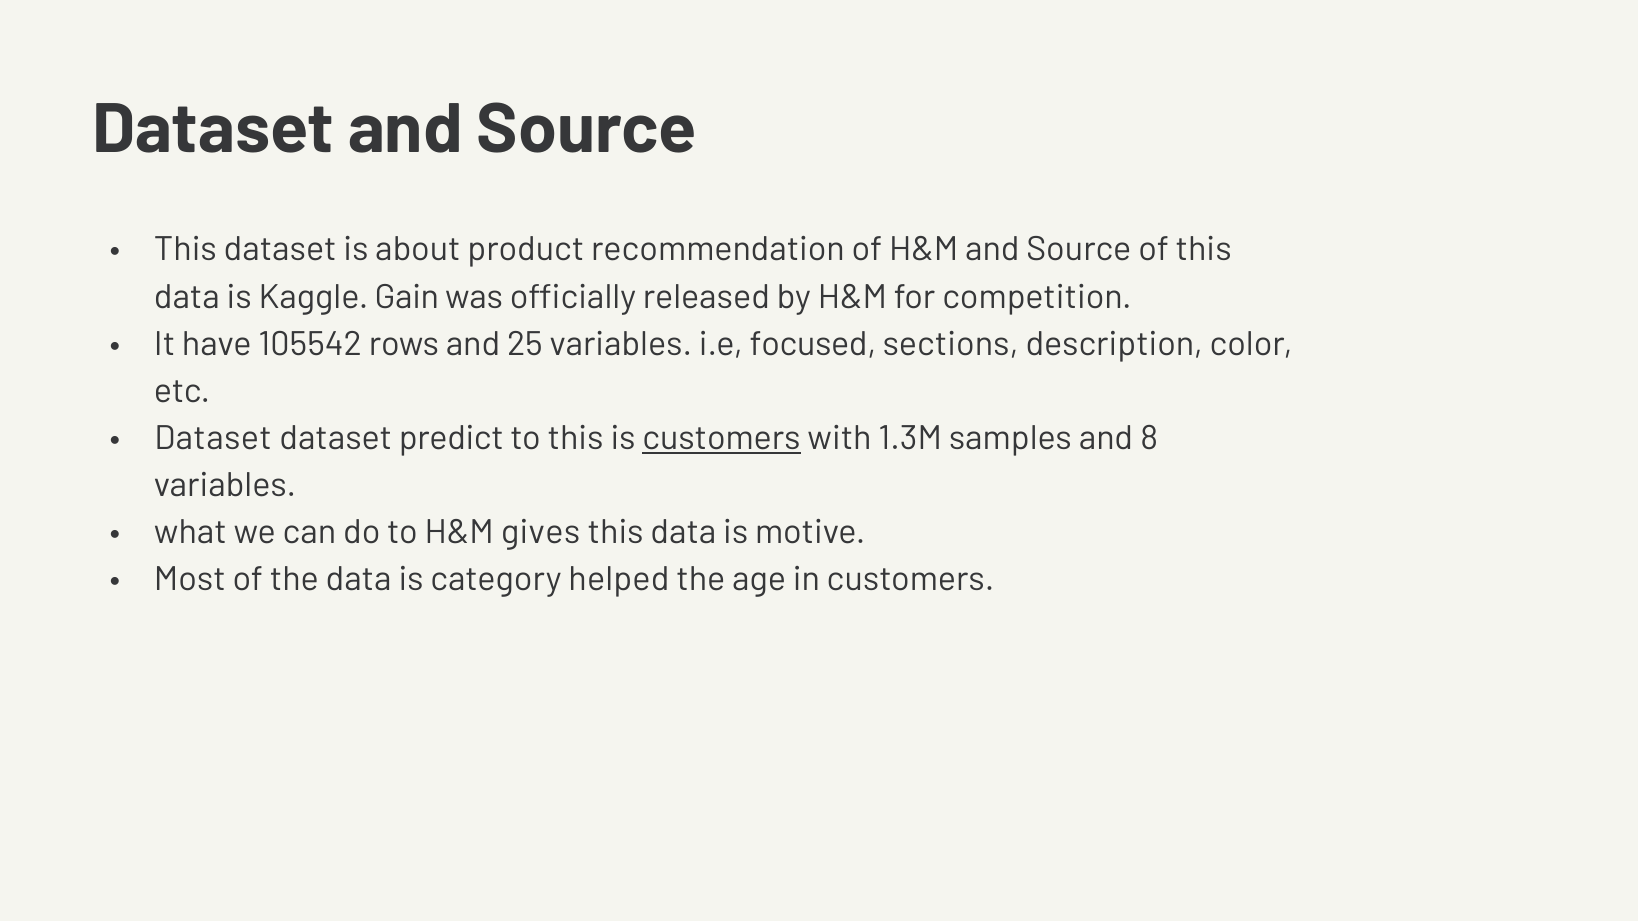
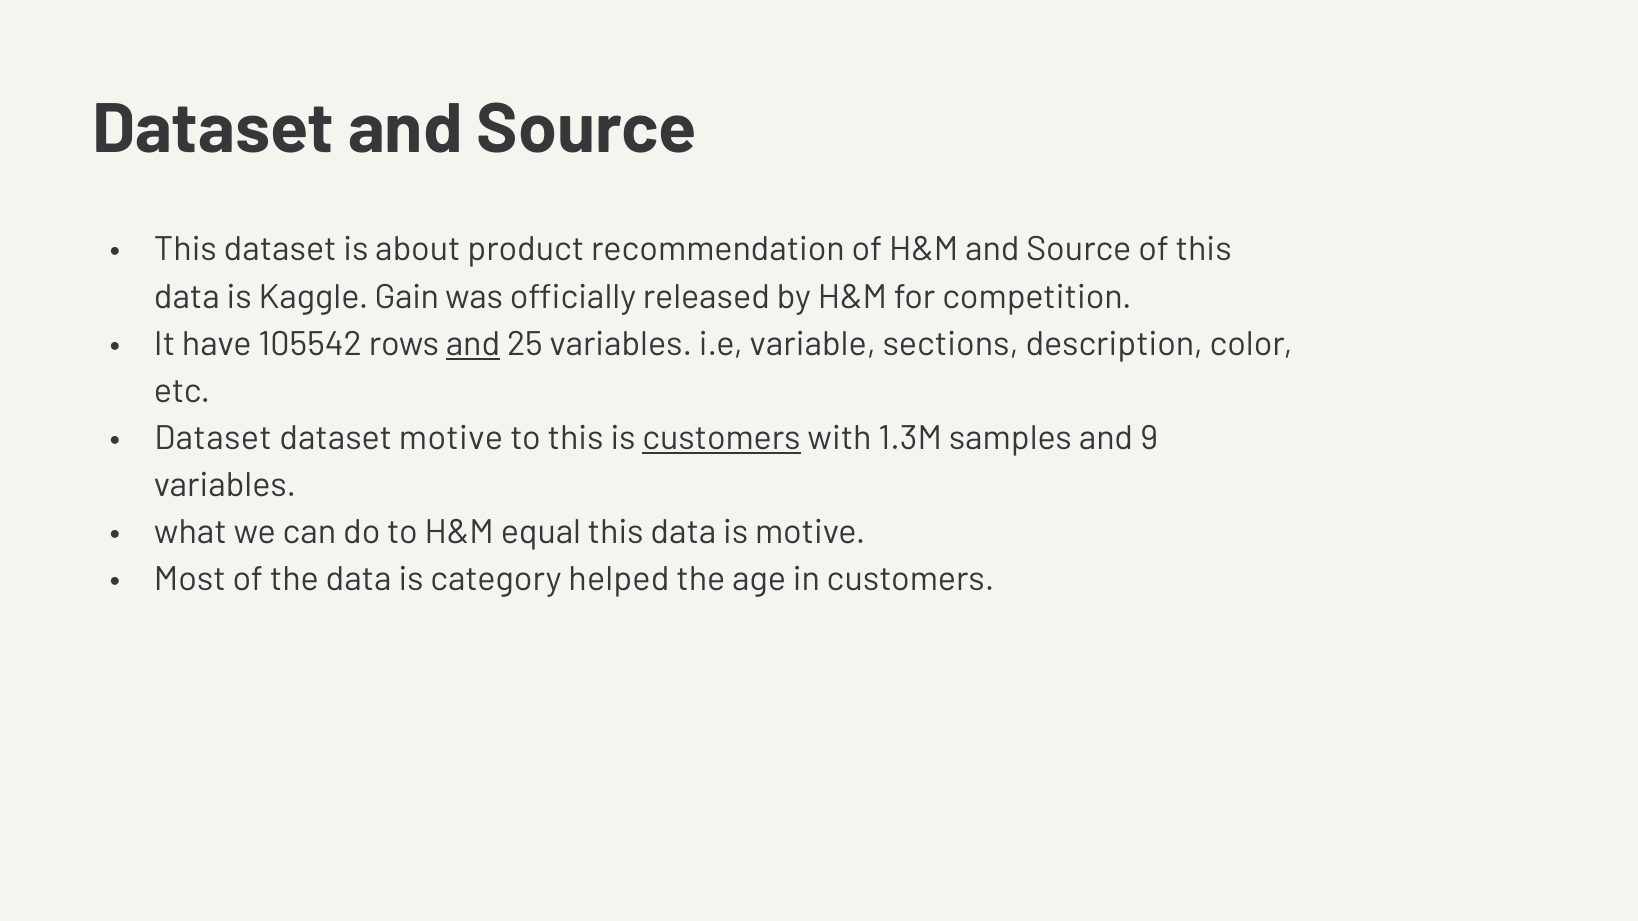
and at (473, 344) underline: none -> present
focused: focused -> variable
dataset predict: predict -> motive
8: 8 -> 9
gives: gives -> equal
